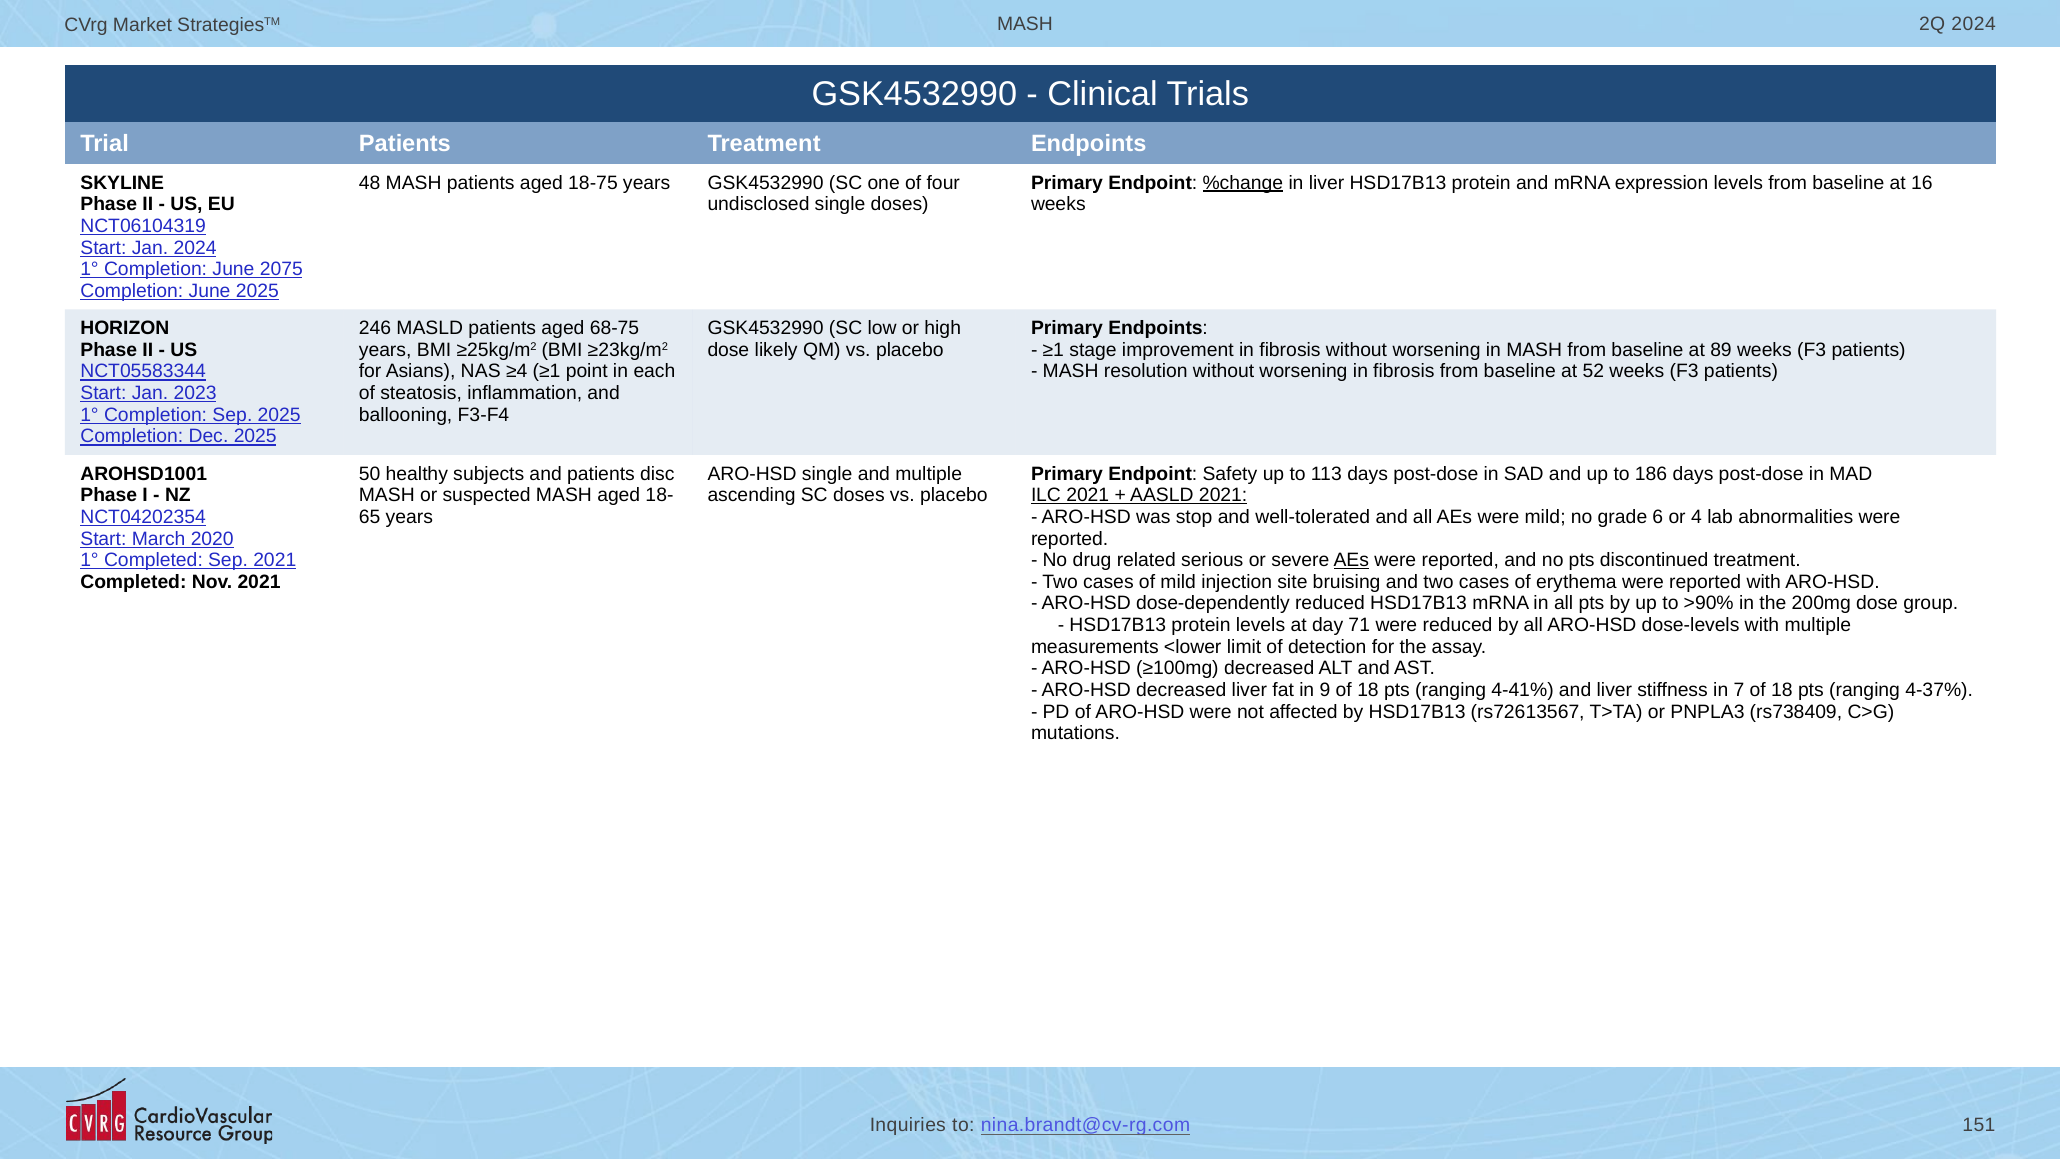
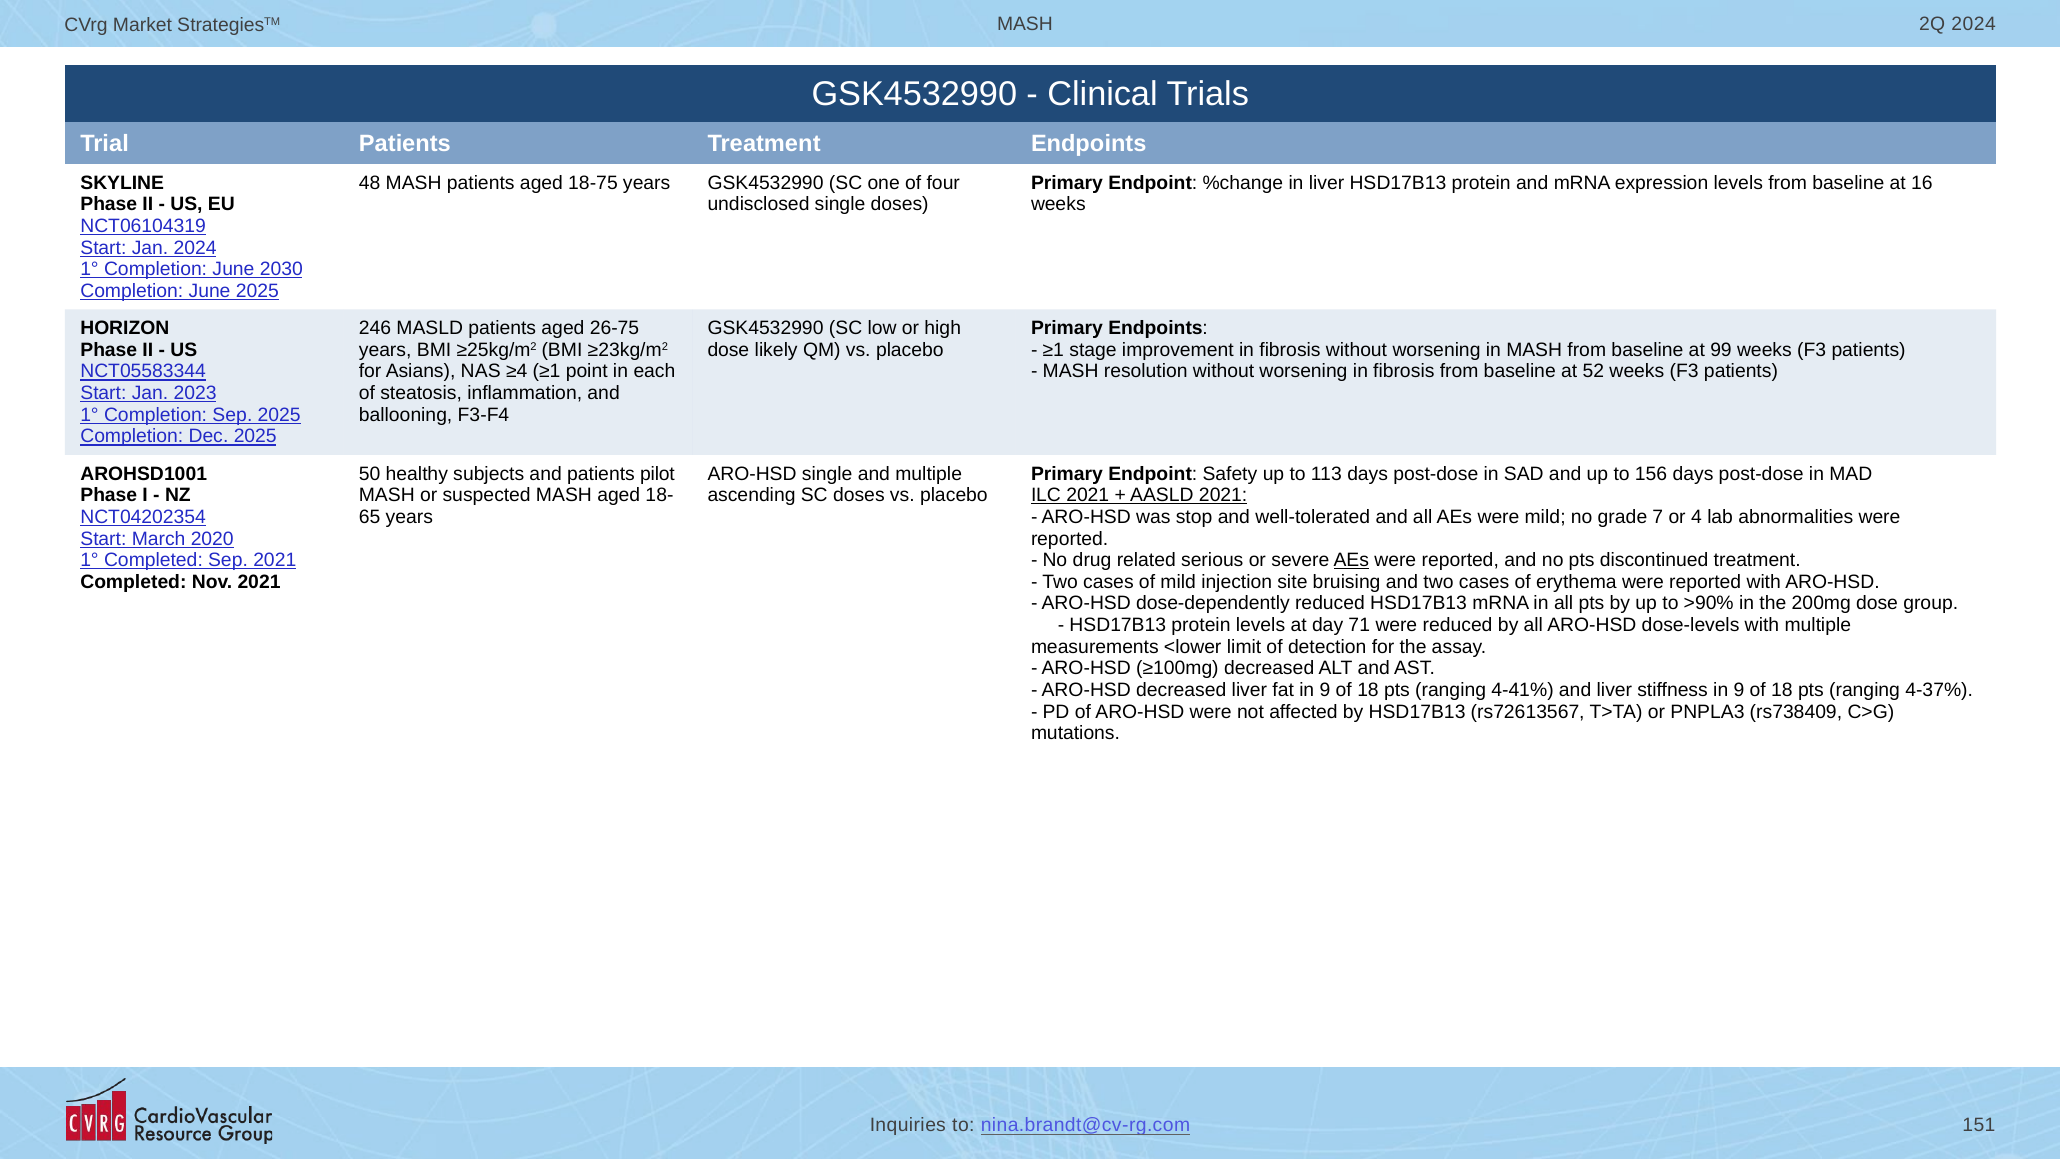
%change underline: present -> none
2075: 2075 -> 2030
68-75: 68-75 -> 26-75
89: 89 -> 99
disc: disc -> pilot
186: 186 -> 156
6: 6 -> 7
stiffness in 7: 7 -> 9
